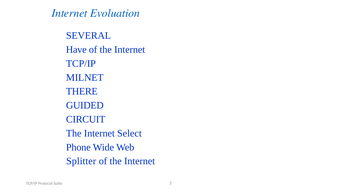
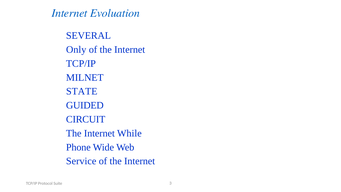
Have: Have -> Only
THERE: THERE -> STATE
Select: Select -> While
Splitter: Splitter -> Service
